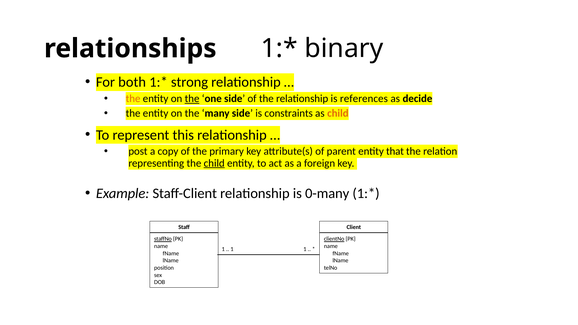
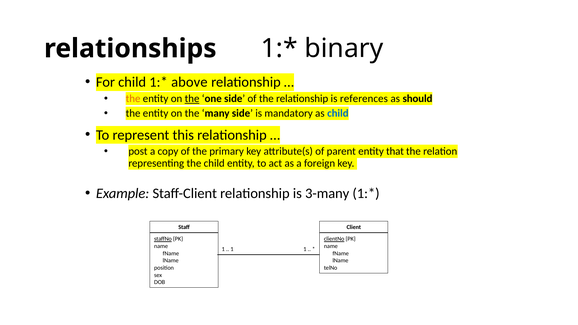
For both: both -> child
strong: strong -> above
decide: decide -> should
constraints: constraints -> mandatory
child at (338, 113) colour: orange -> blue
child at (214, 163) underline: present -> none
0-many: 0-many -> 3-many
